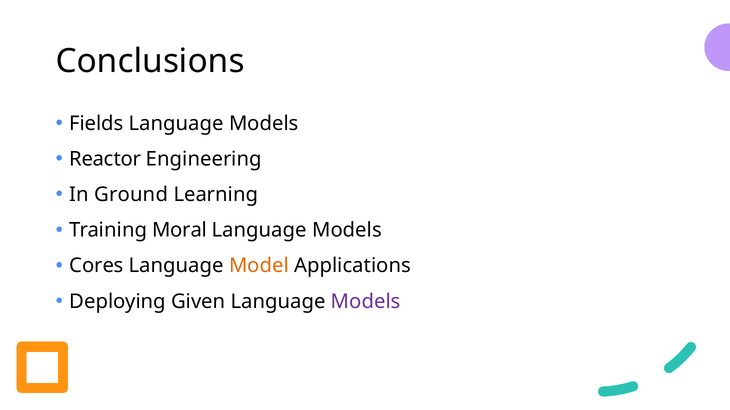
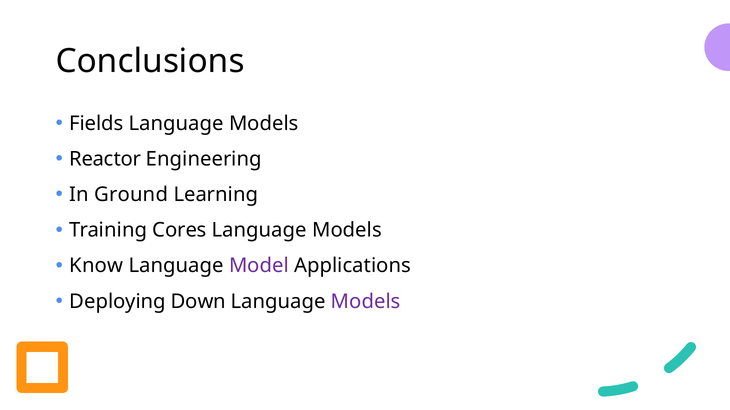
Moral: Moral -> Cores
Cores: Cores -> Know
Model colour: orange -> purple
Given: Given -> Down
